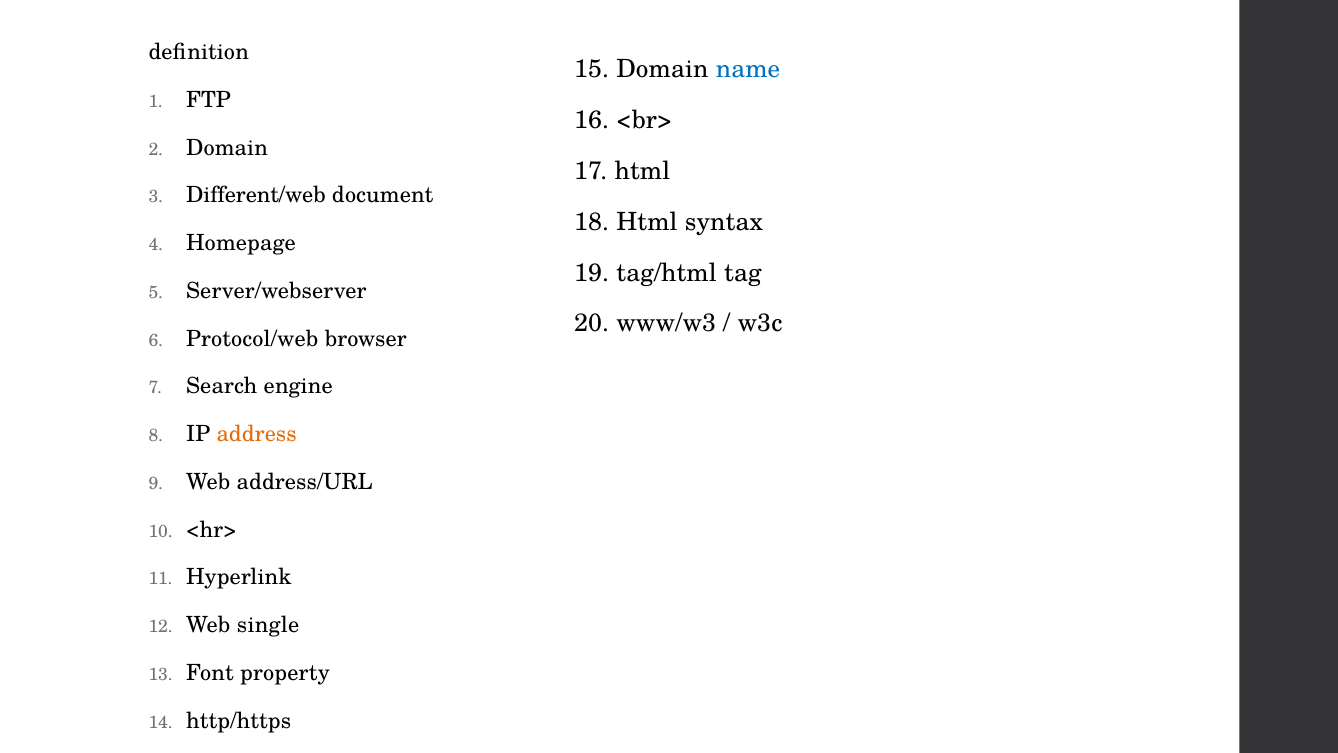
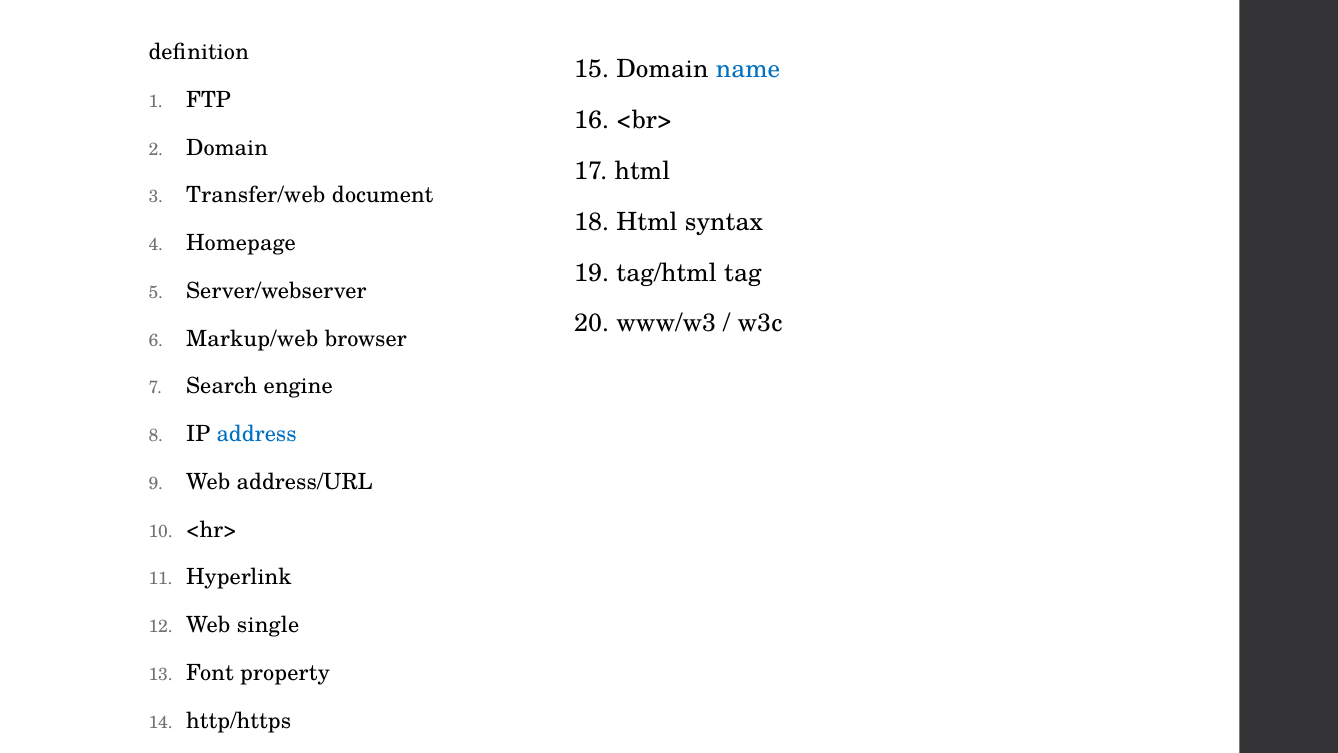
Different/web: Different/web -> Transfer/web
Protocol/web: Protocol/web -> Markup/web
address colour: orange -> blue
